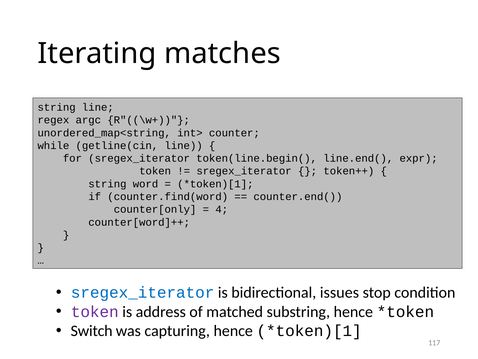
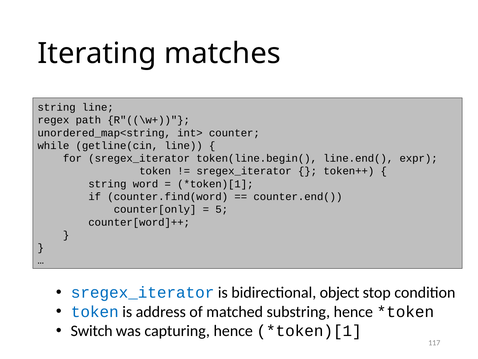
argc: argc -> path
4: 4 -> 5
issues: issues -> object
token at (95, 311) colour: purple -> blue
